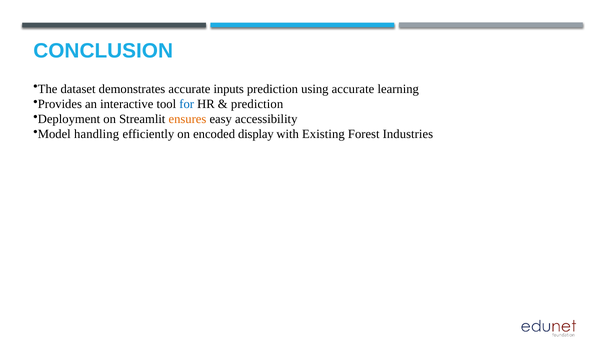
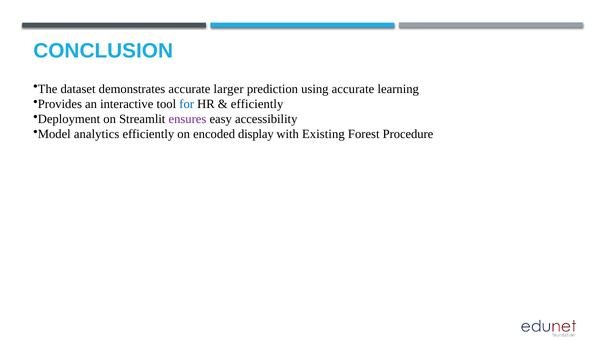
inputs: inputs -> larger
prediction at (257, 104): prediction -> efficiently
ensures colour: orange -> purple
handling: handling -> analytics
Industries: Industries -> Procedure
